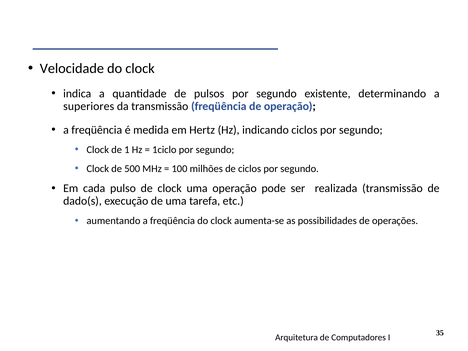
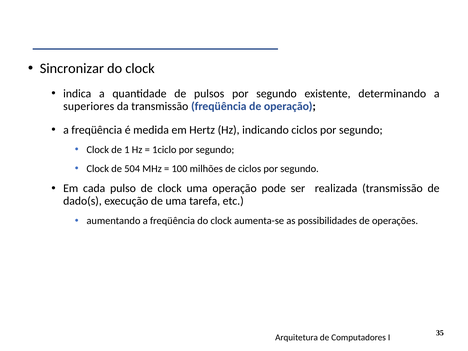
Velocidade: Velocidade -> Sincronizar
500: 500 -> 504
